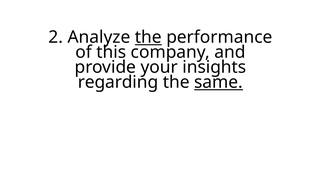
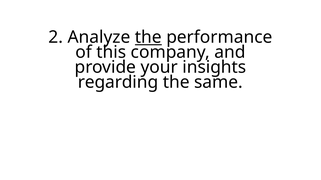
same underline: present -> none
